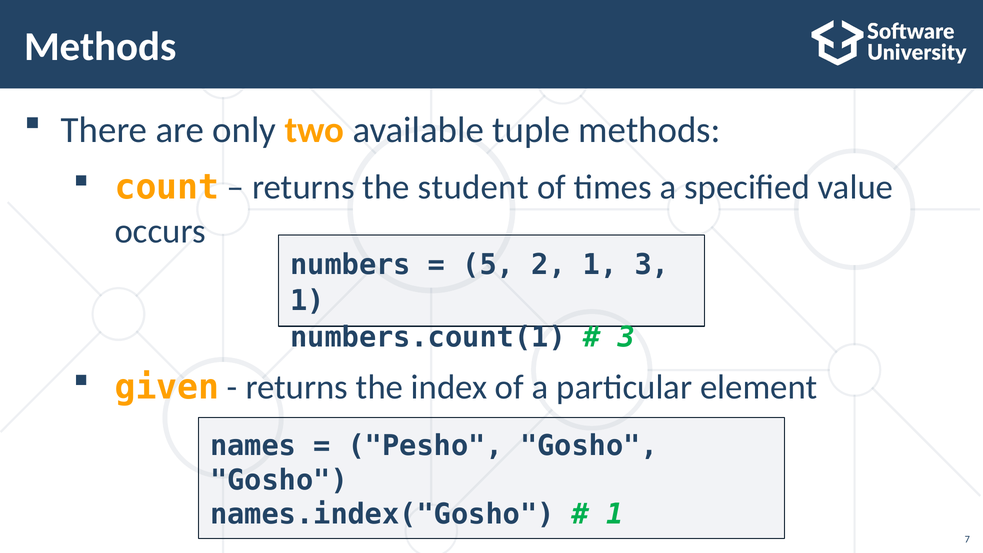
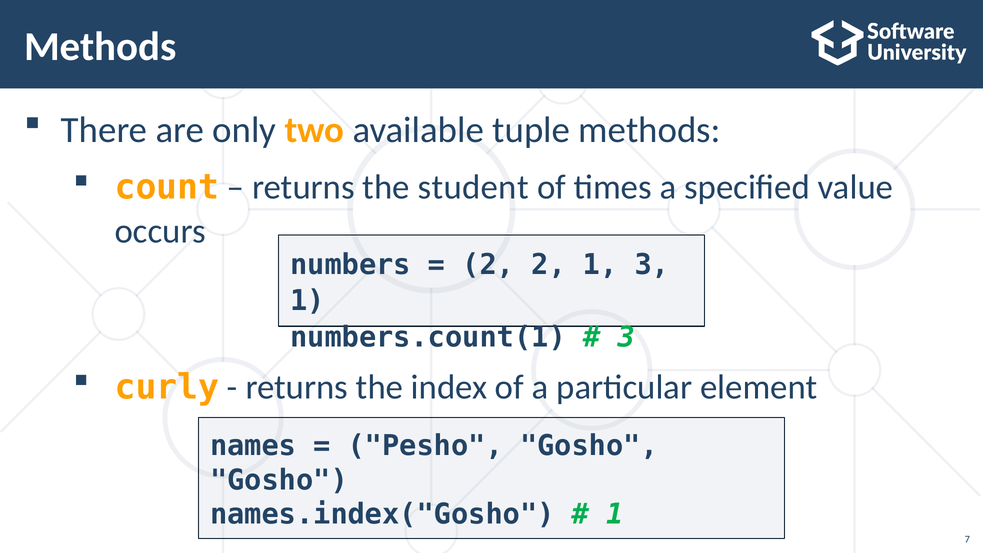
5 at (488, 265): 5 -> 2
given: given -> curly
